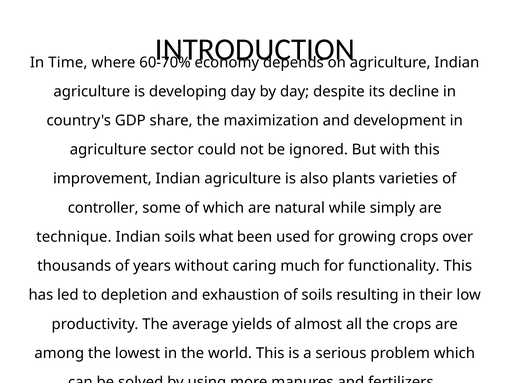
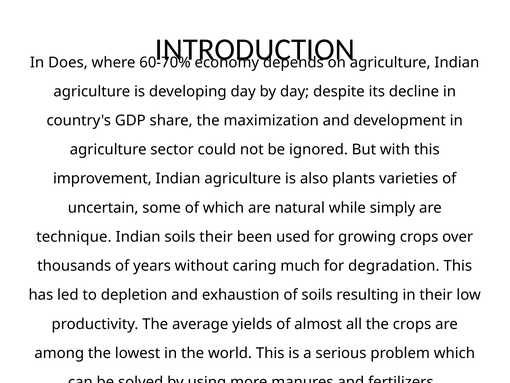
Time: Time -> Does
controller: controller -> uncertain
soils what: what -> their
functionality: functionality -> degradation
